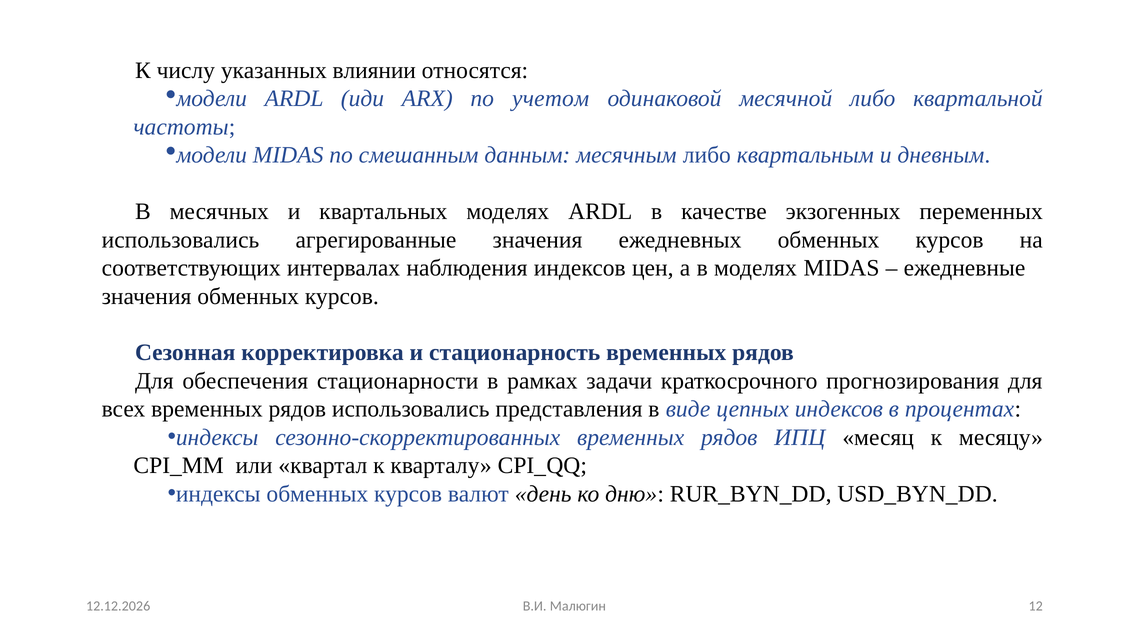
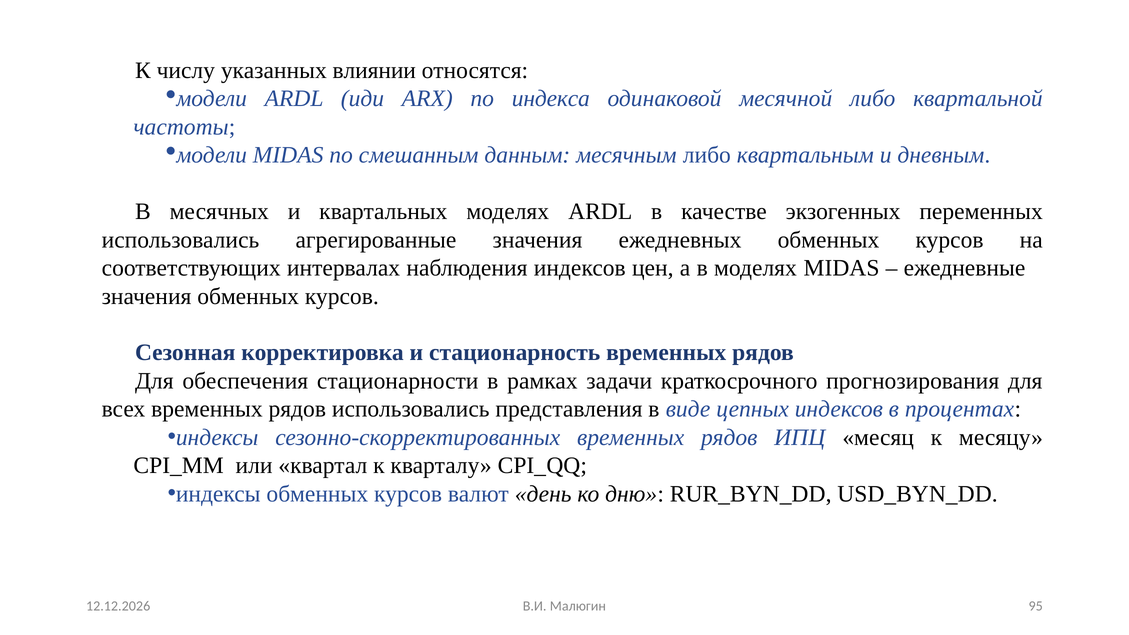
учетом: учетом -> индекса
12: 12 -> 95
